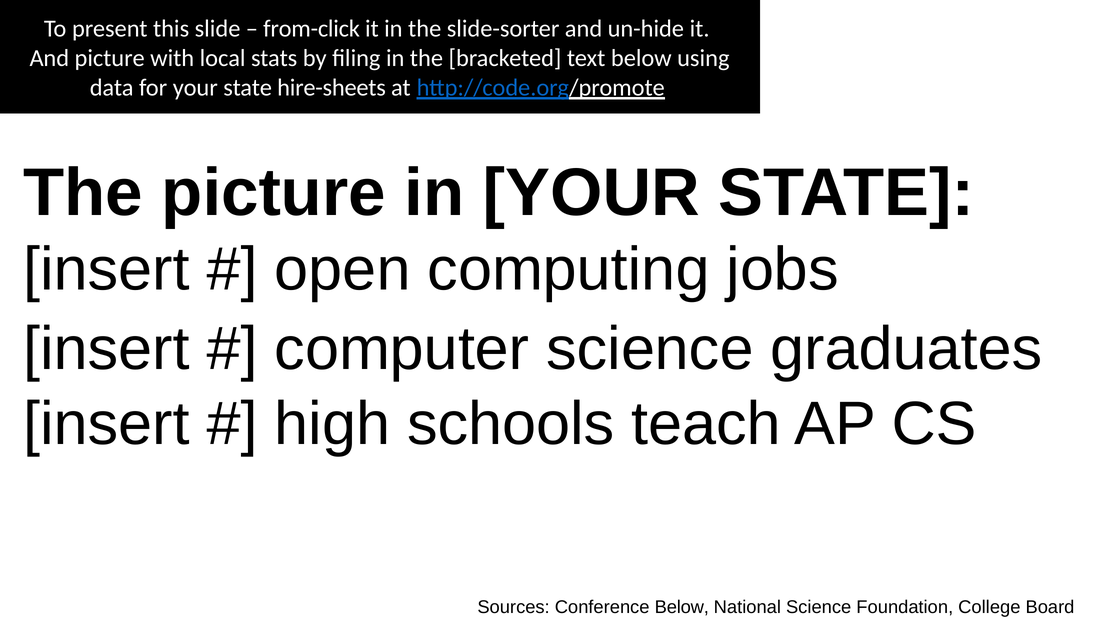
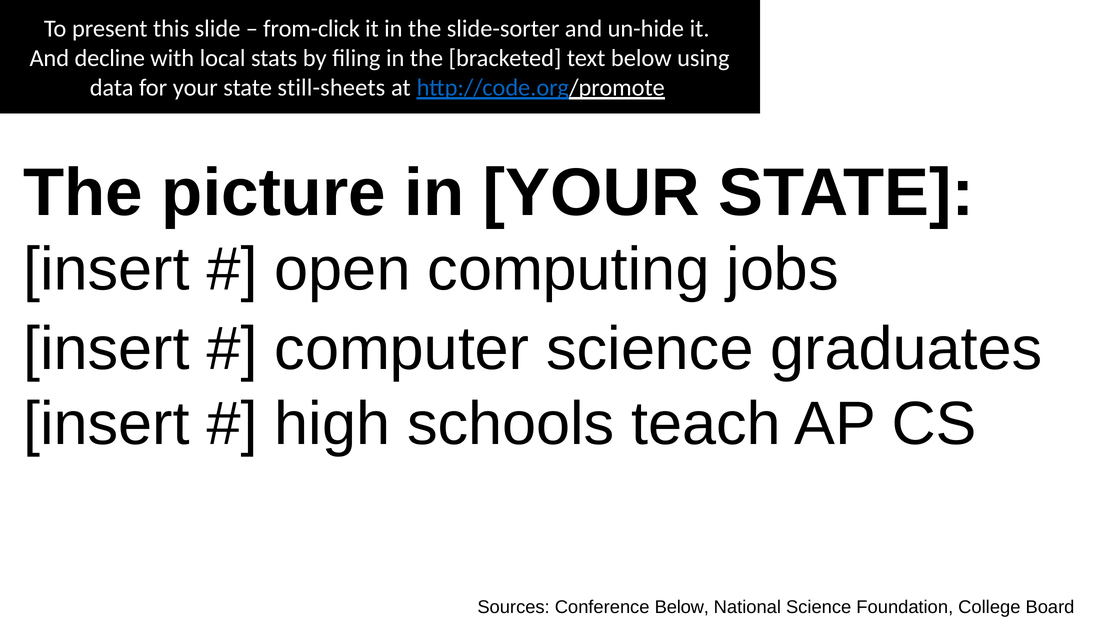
And picture: picture -> decline
hire-sheets: hire-sheets -> still-sheets
